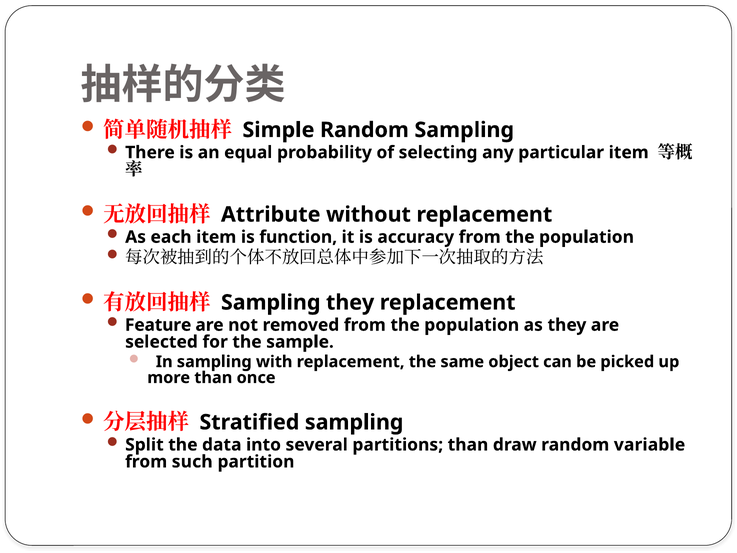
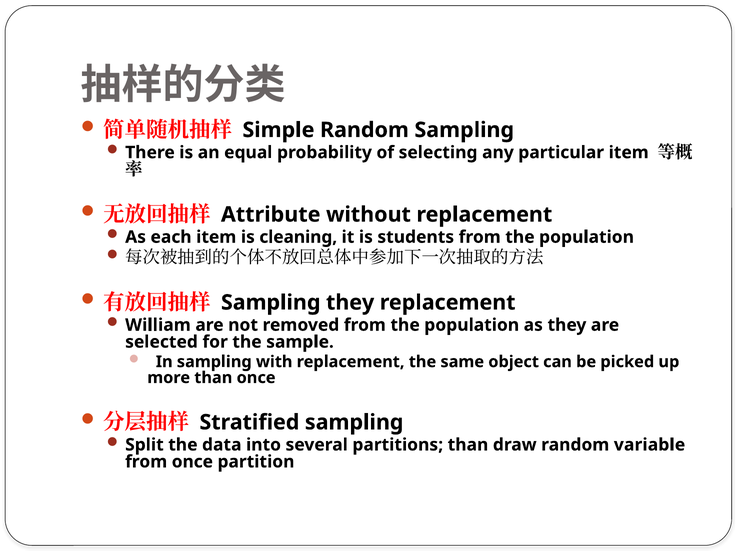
function: function -> cleaning
accuracy: accuracy -> students
Feature: Feature -> William
from such: such -> once
